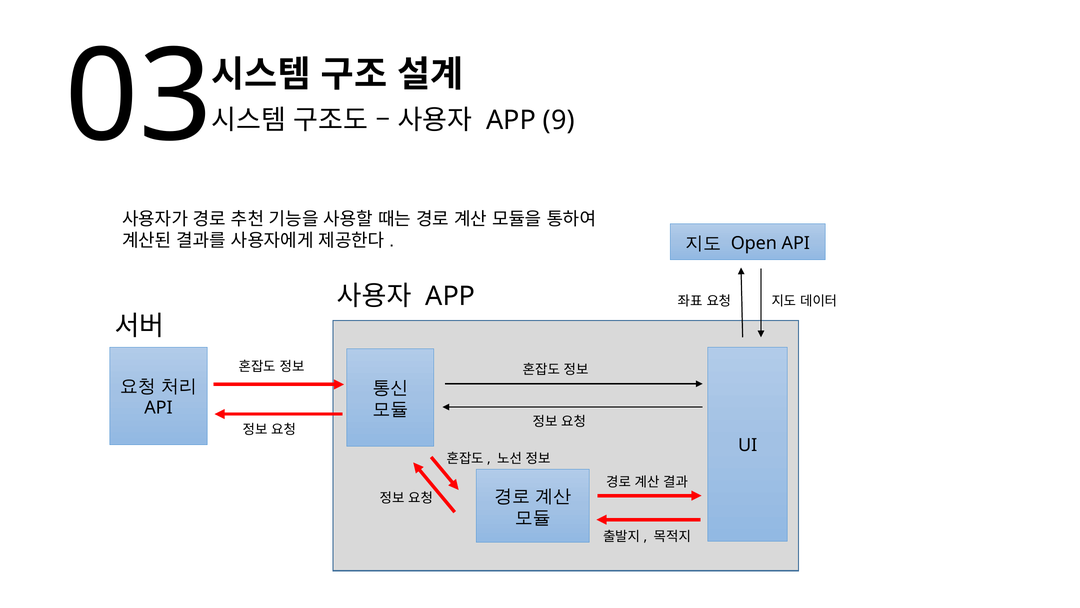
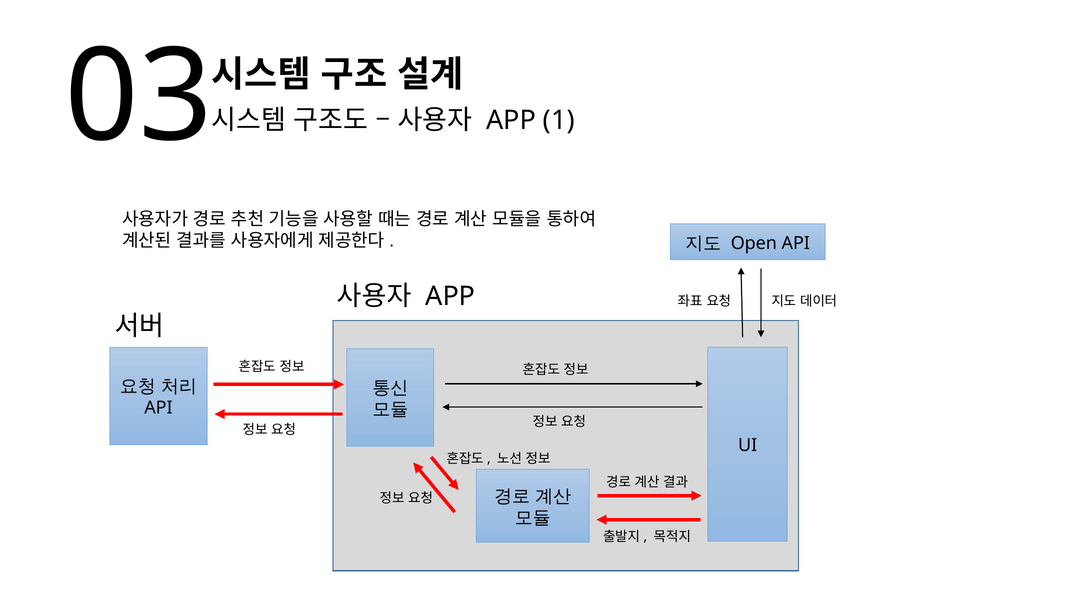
9: 9 -> 1
